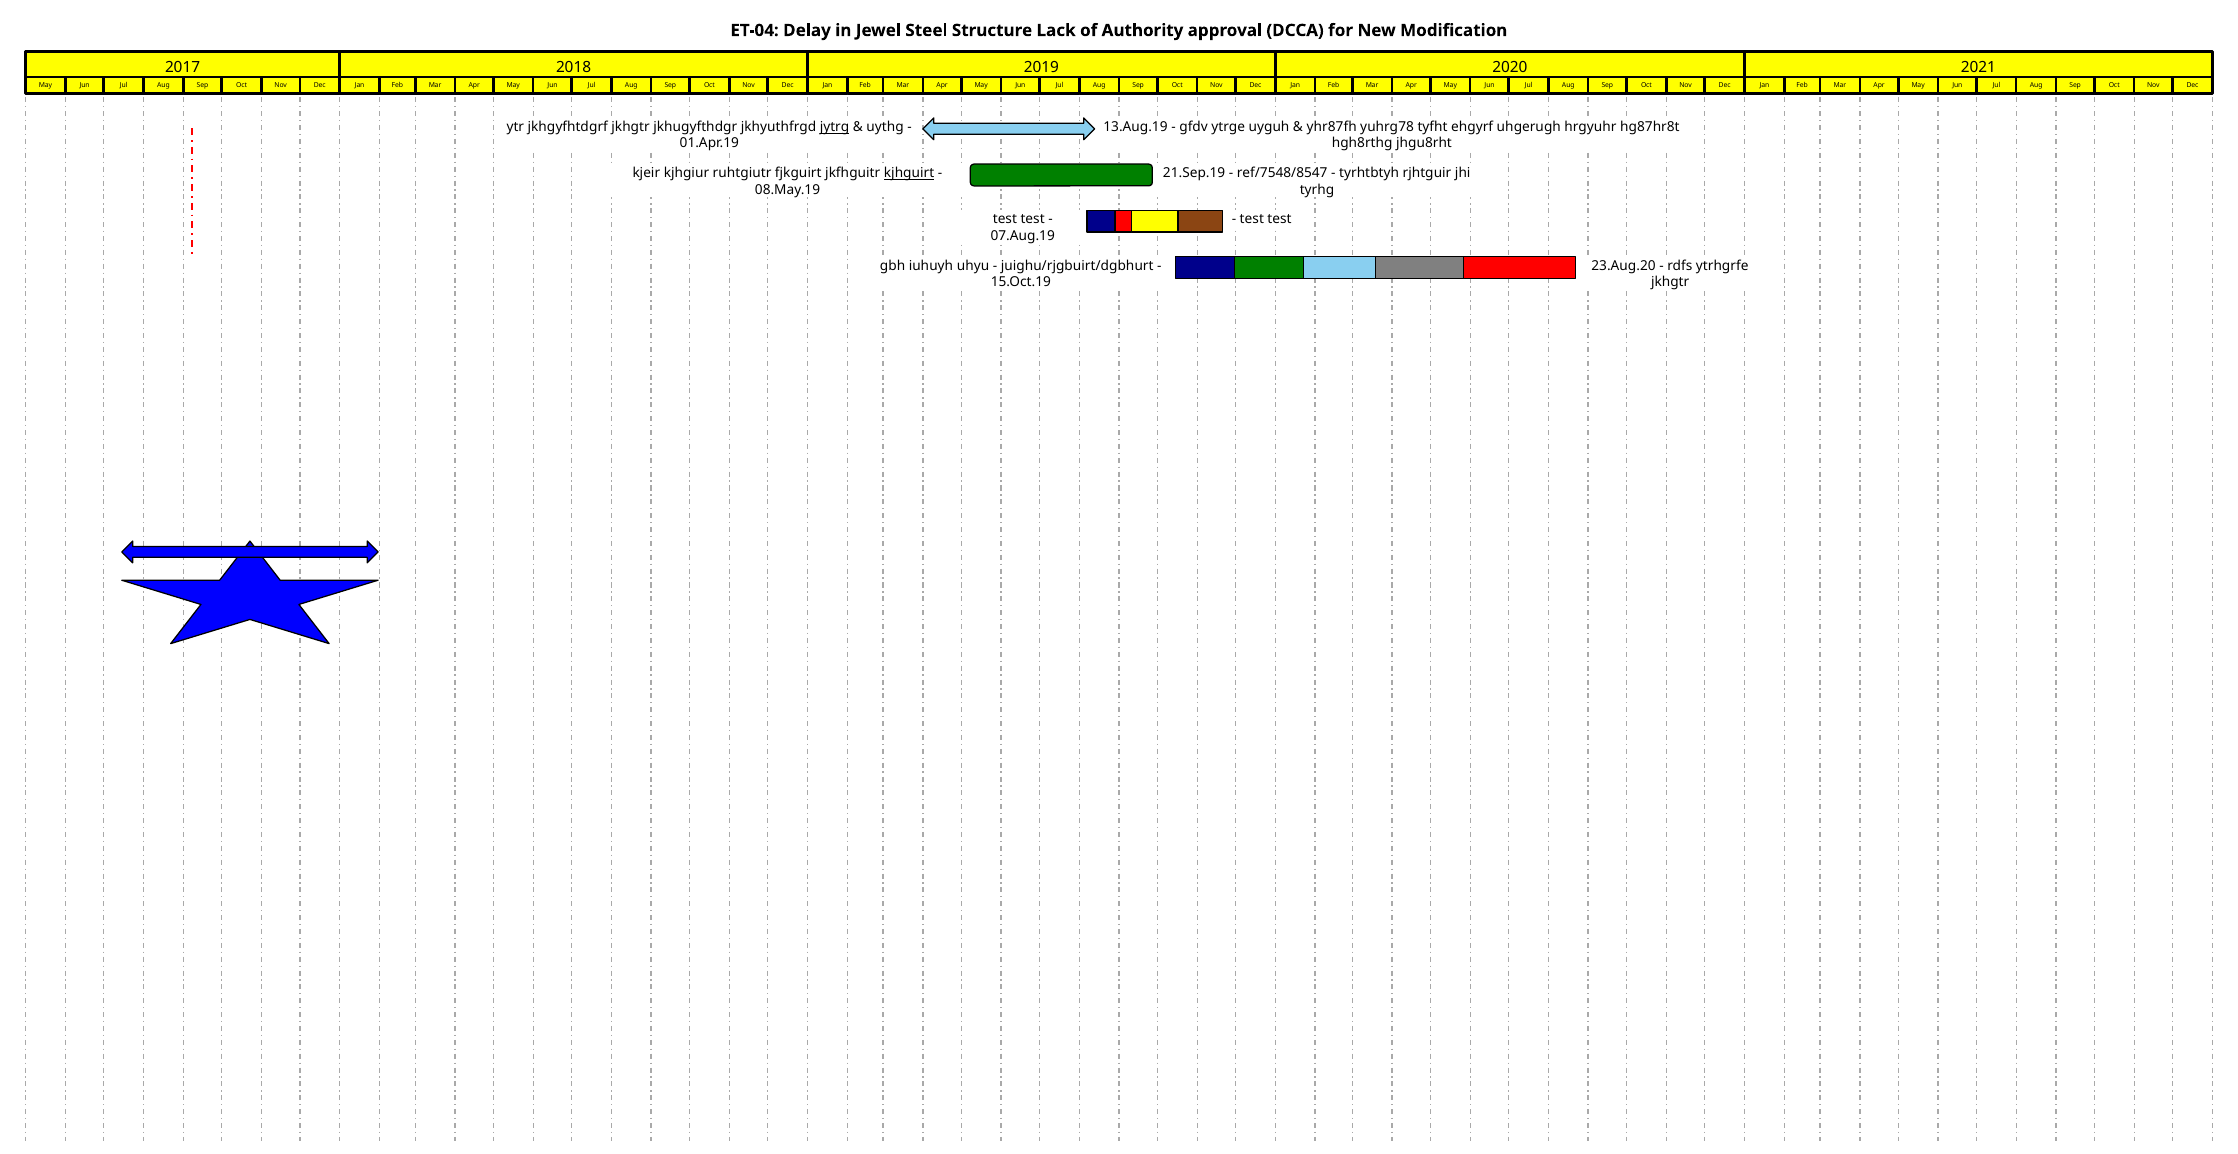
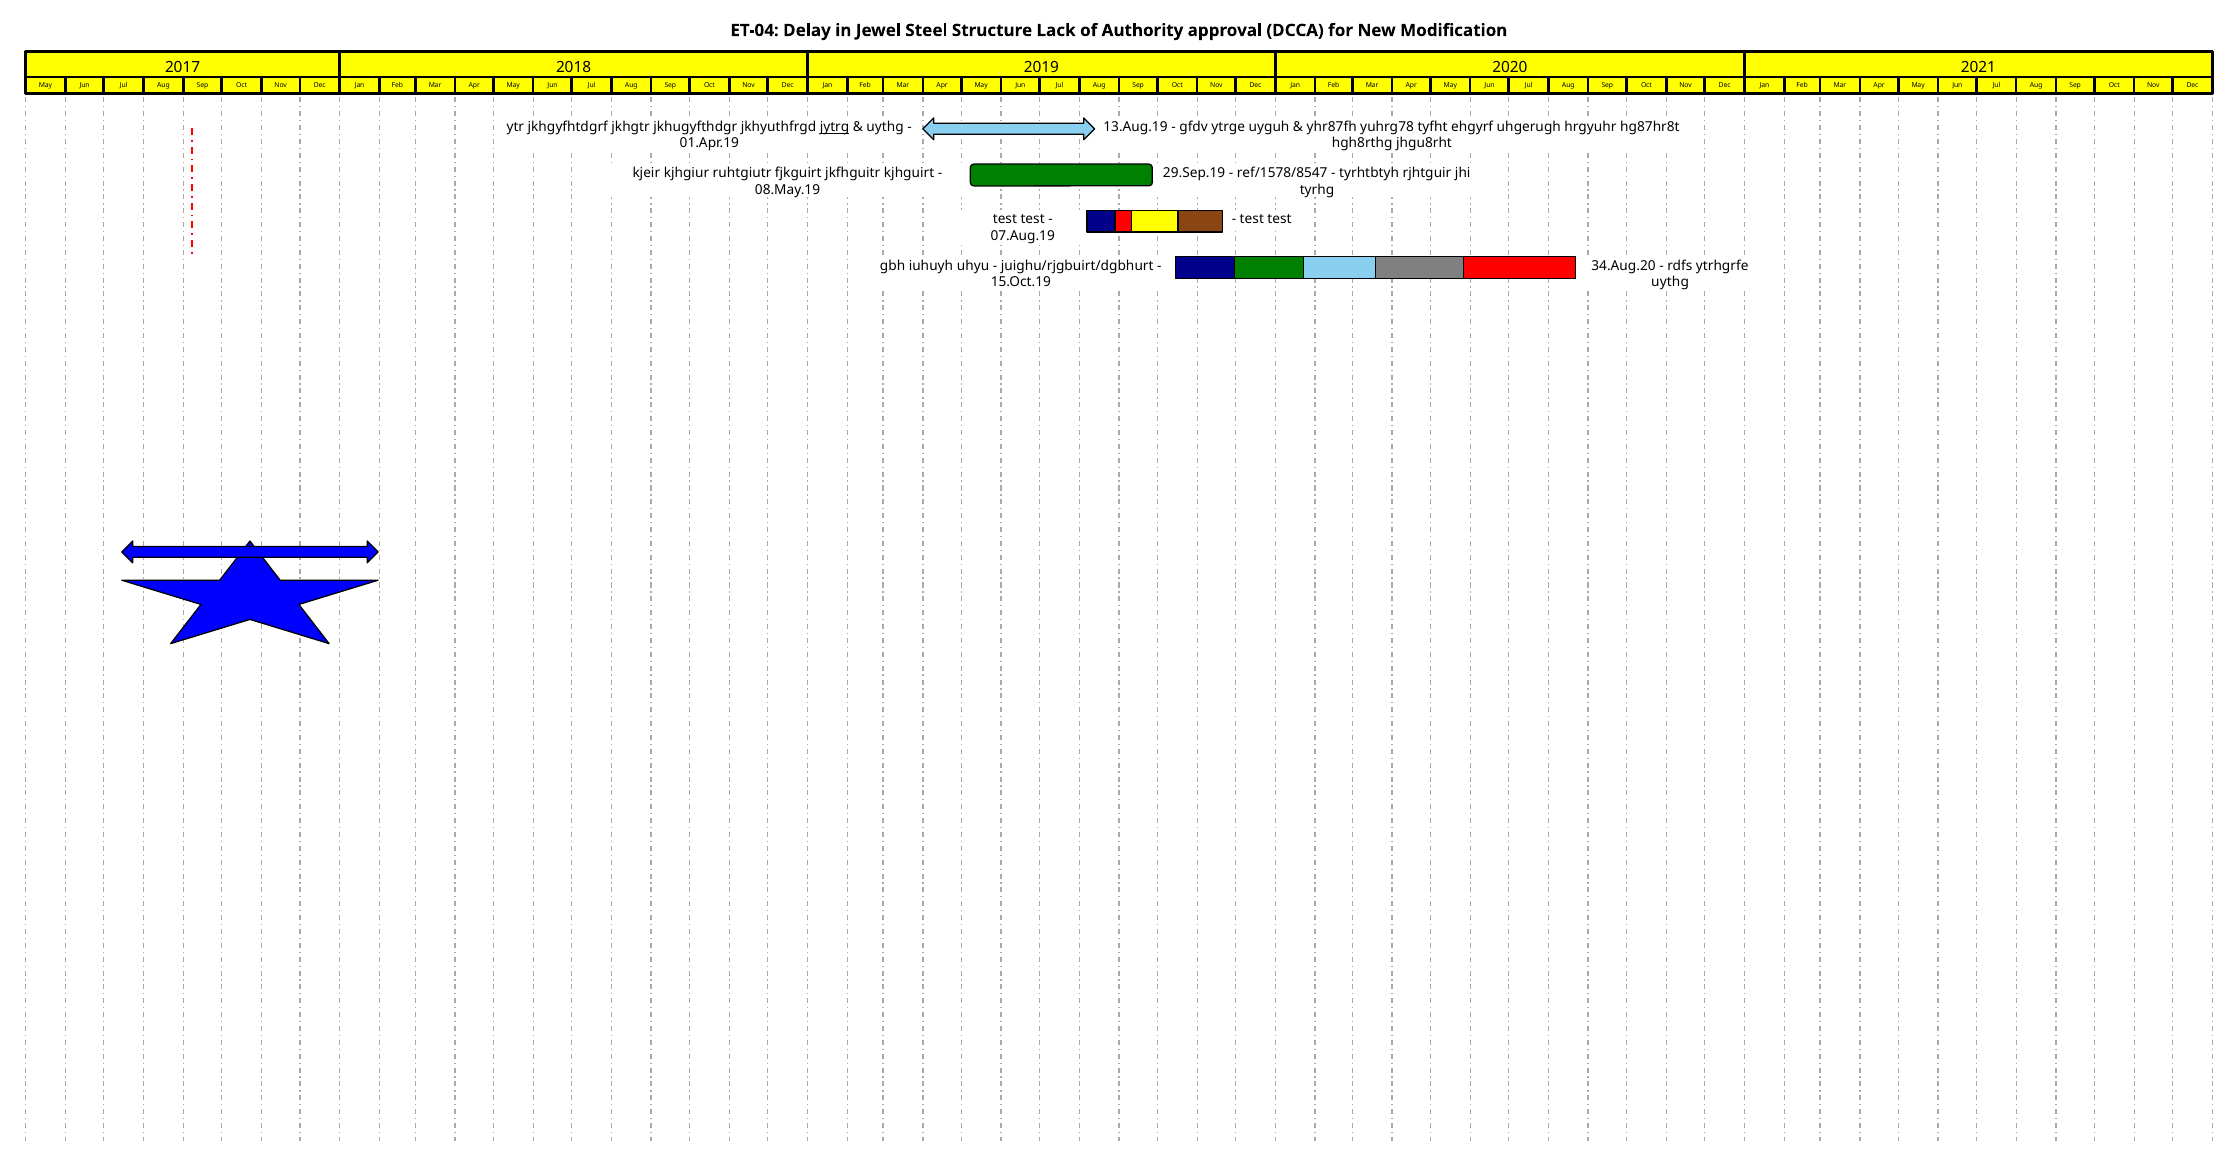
kjhguirt underline: present -> none
21.Sep.19: 21.Sep.19 -> 29.Sep.19
ref/7548/8547: ref/7548/8547 -> ref/1578/8547
23.Aug.20: 23.Aug.20 -> 34.Aug.20
jkhgtr at (1670, 282): jkhgtr -> uythg
